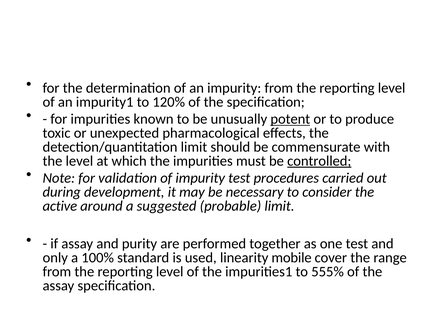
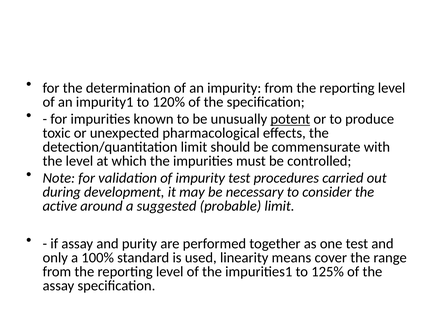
controlled underline: present -> none
mobile: mobile -> means
555%: 555% -> 125%
